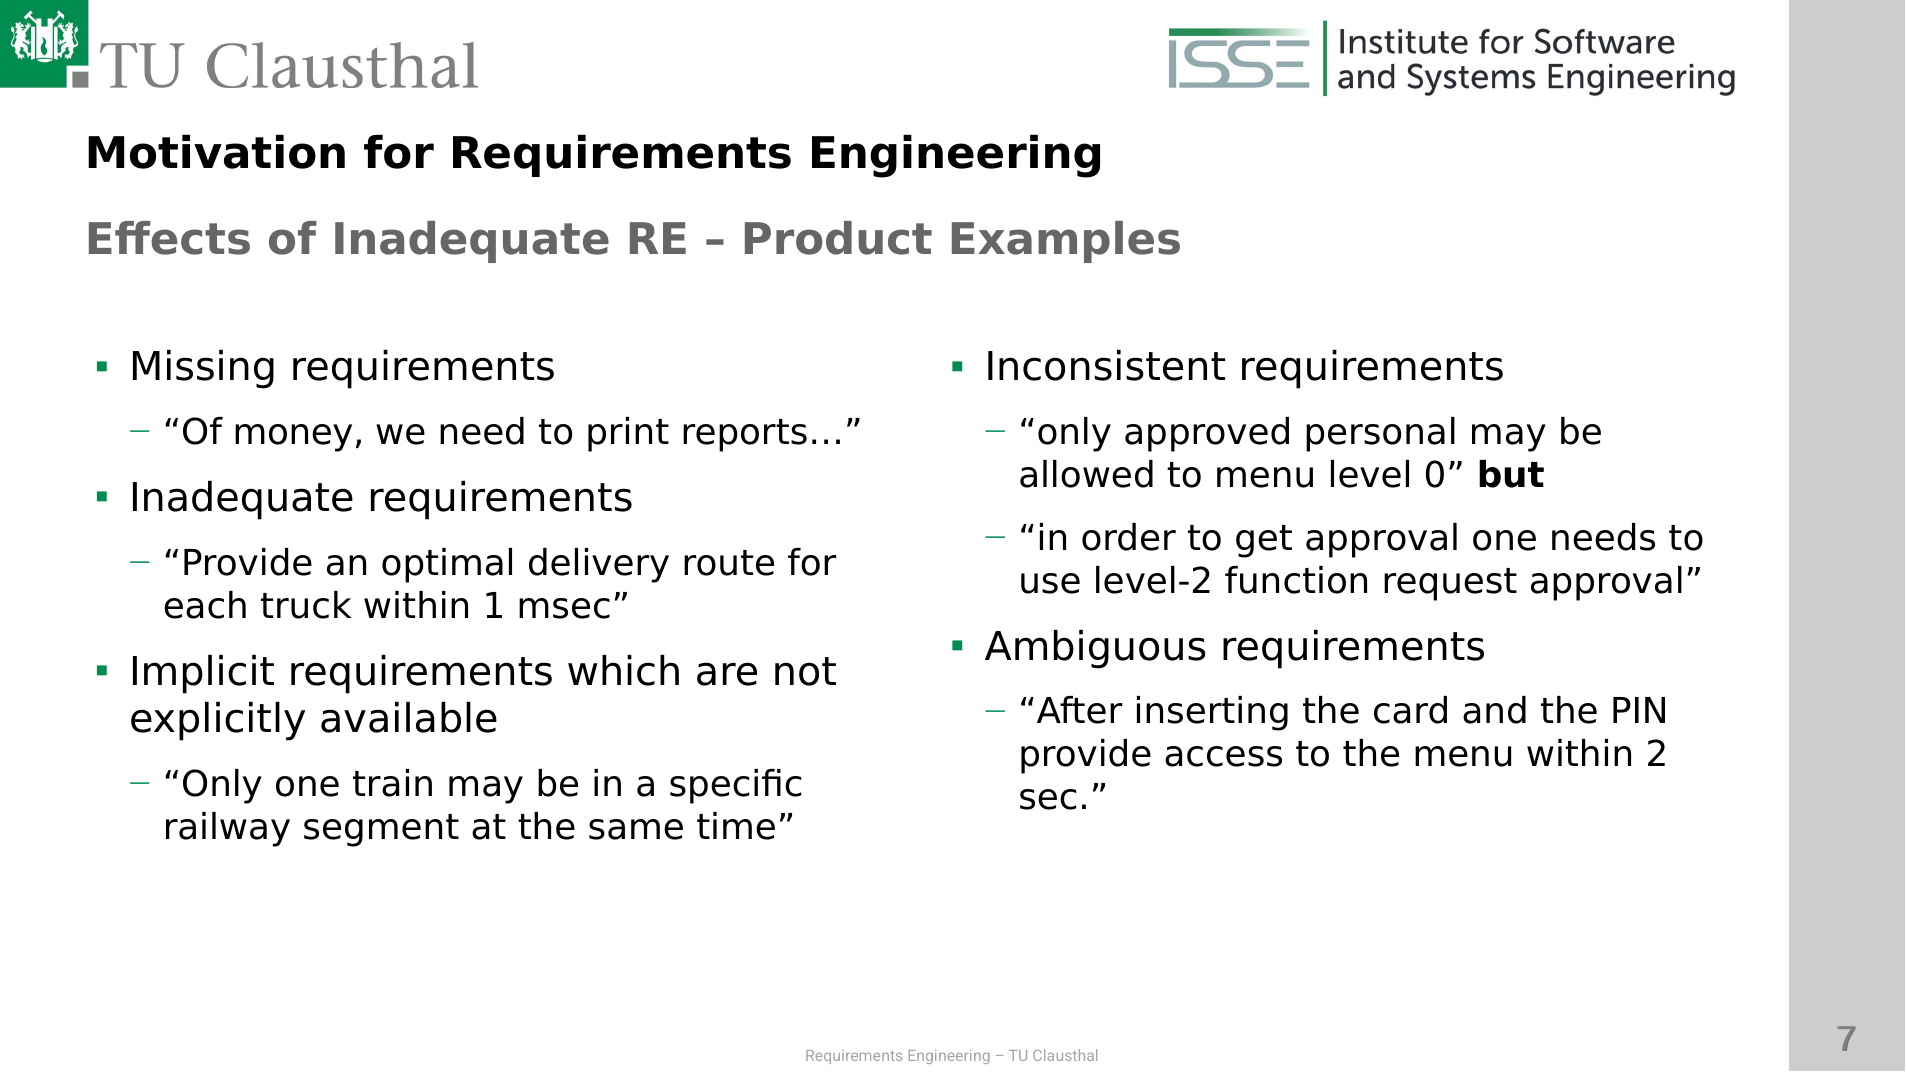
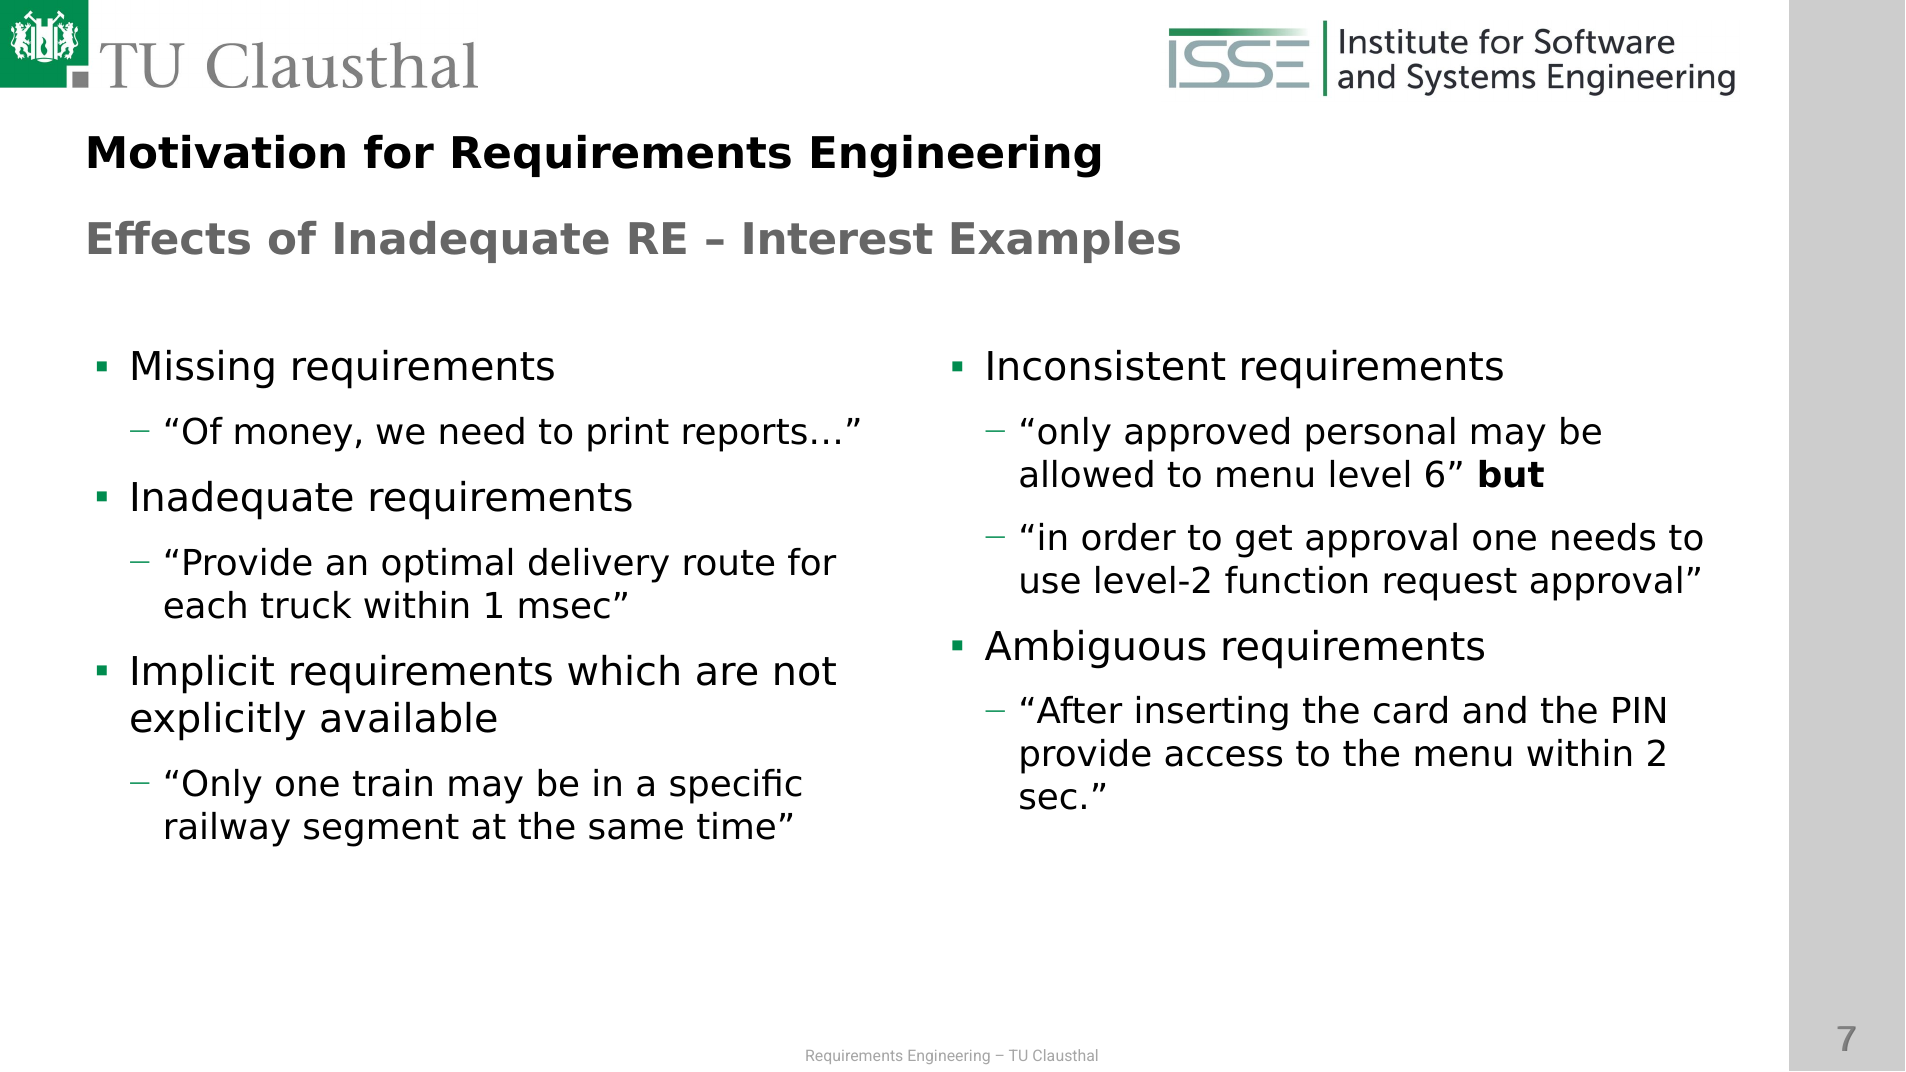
Product: Product -> Interest
0: 0 -> 6
